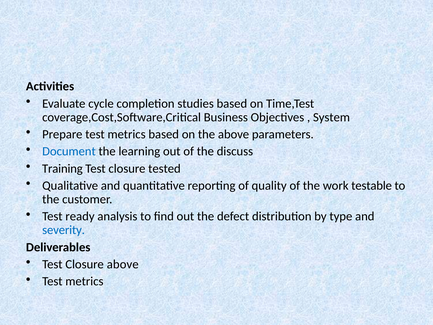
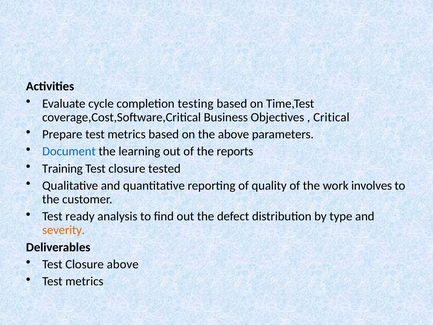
studies: studies -> testing
System: System -> Critical
discuss: discuss -> reports
testable: testable -> involves
severity colour: blue -> orange
